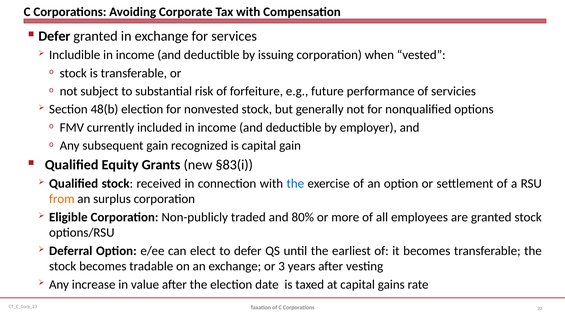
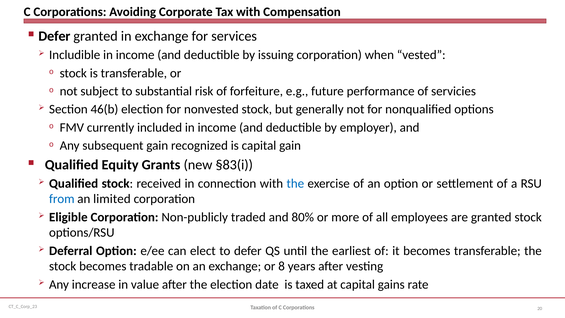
48(b: 48(b -> 46(b
from colour: orange -> blue
surplus: surplus -> limited
3: 3 -> 8
